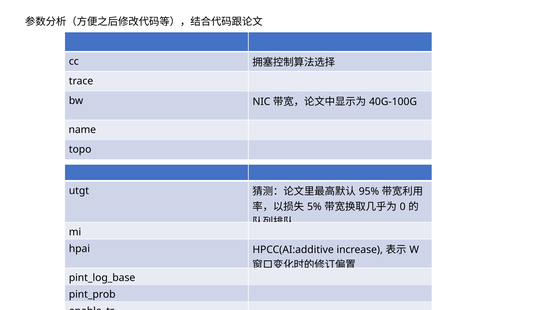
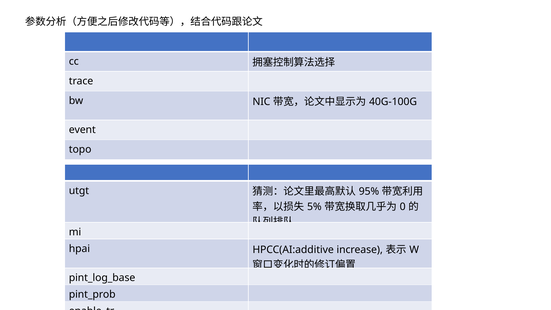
name: name -> event
